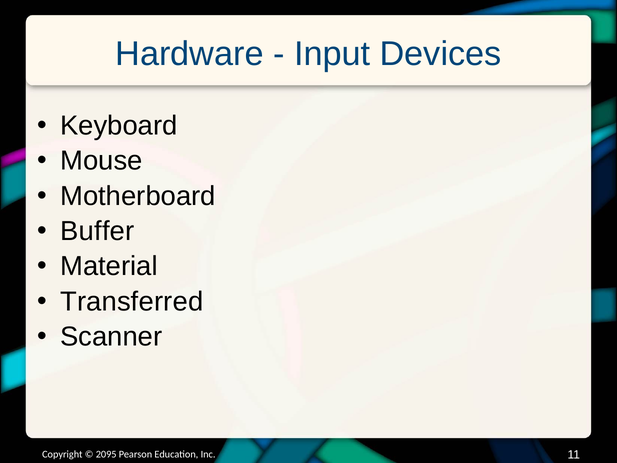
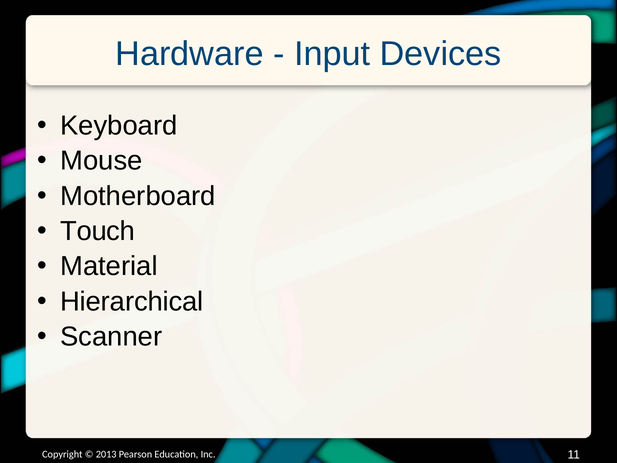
Buffer: Buffer -> Touch
Transferred: Transferred -> Hierarchical
2095: 2095 -> 2013
